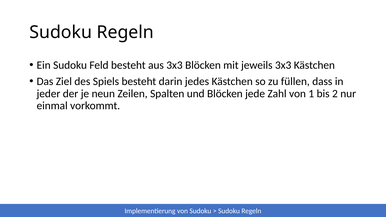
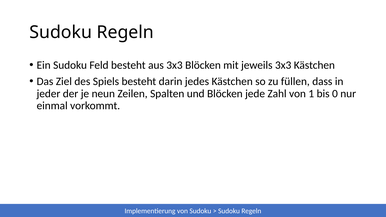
2: 2 -> 0
